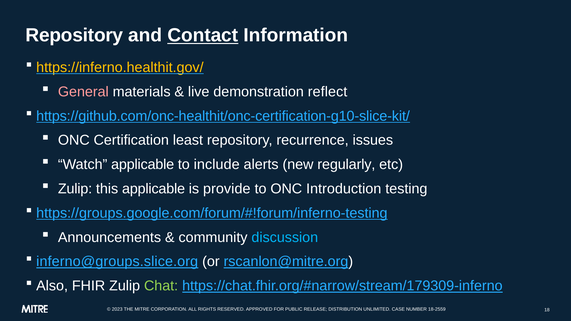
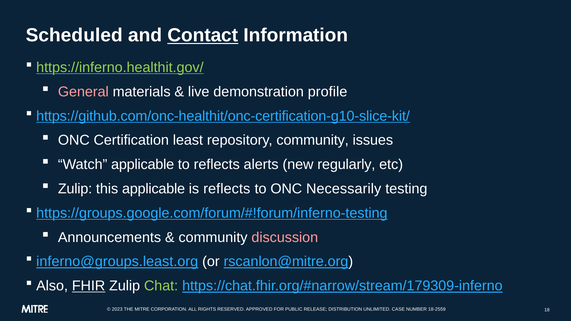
Repository at (74, 35): Repository -> Scheduled
https://inferno.healthit.gov/ colour: yellow -> light green
reflect: reflect -> profile
repository recurrence: recurrence -> community
to include: include -> reflects
is provide: provide -> reflects
Introduction: Introduction -> Necessarily
discussion colour: light blue -> pink
inferno@groups.slice.org: inferno@groups.slice.org -> inferno@groups.least.org
FHIR underline: none -> present
